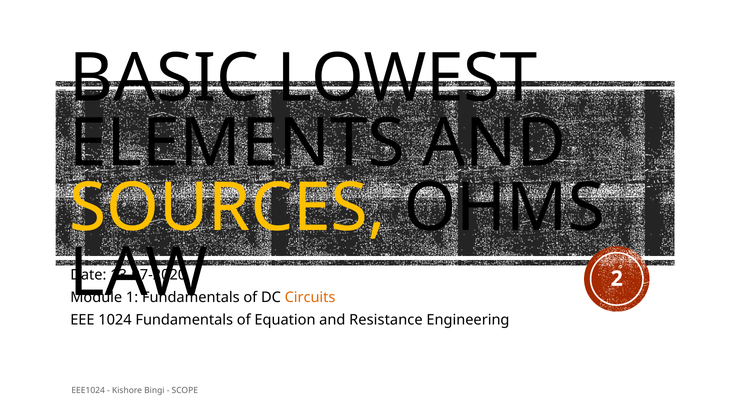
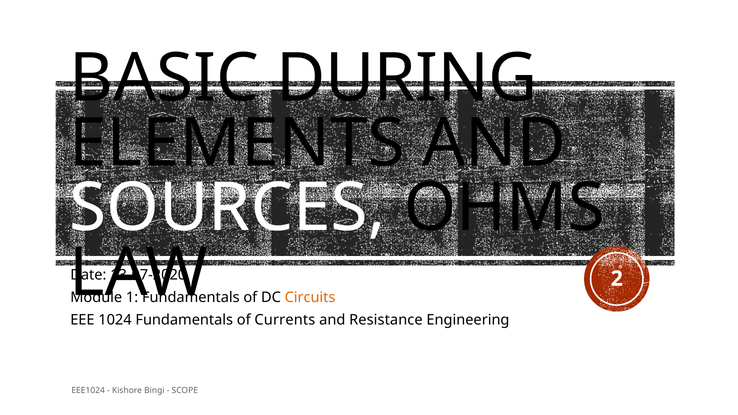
LOWEST: LOWEST -> DURING
SOURCES colour: yellow -> white
Equation: Equation -> Currents
